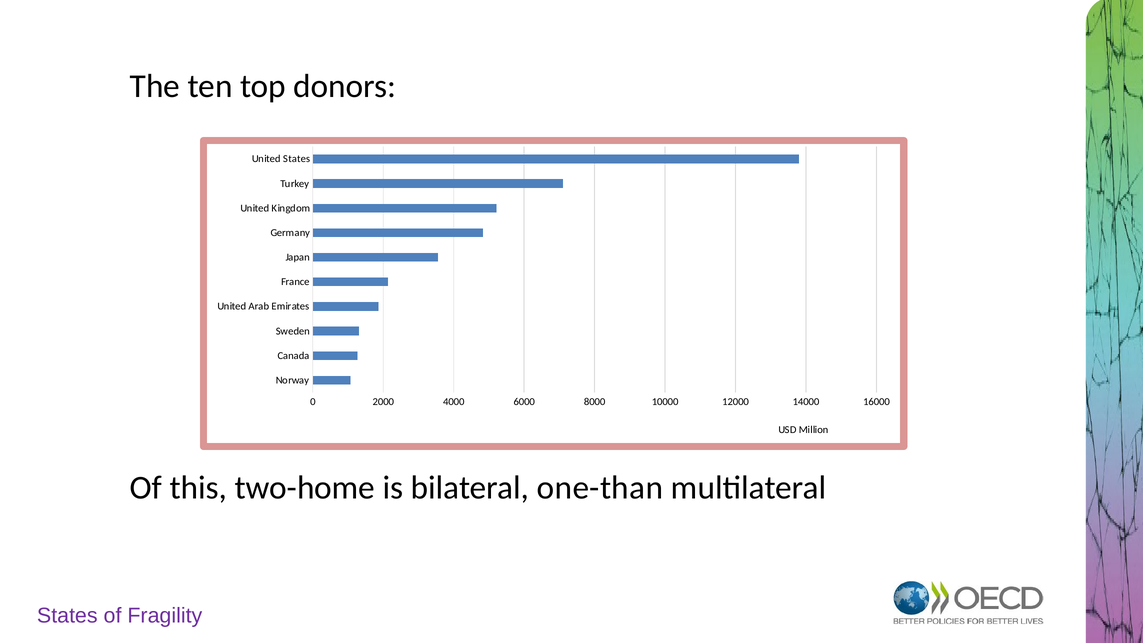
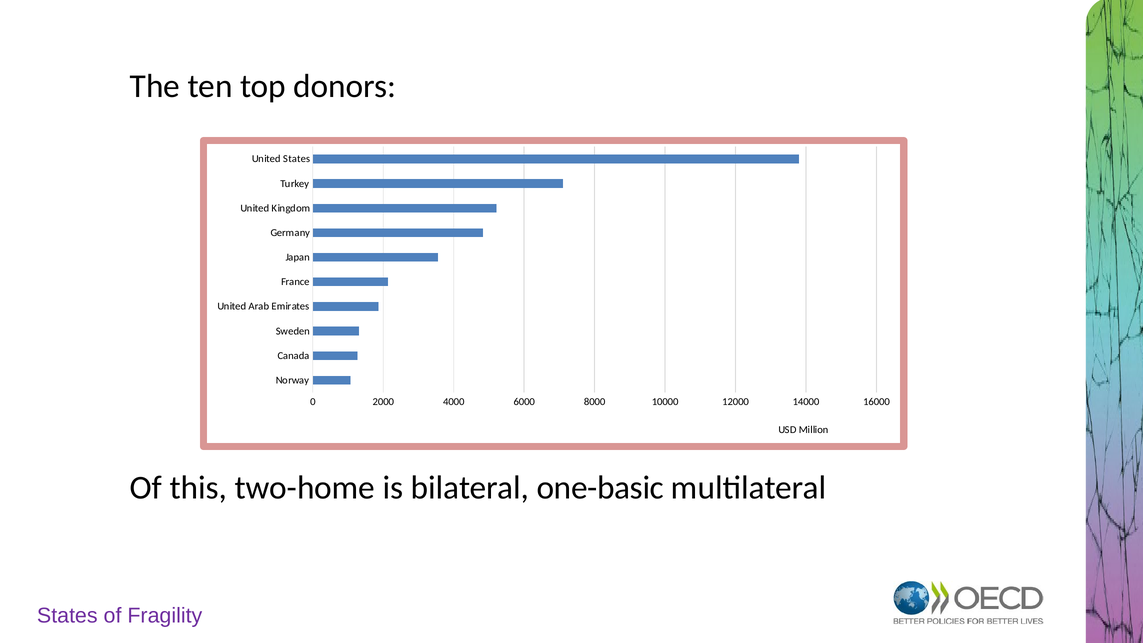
one-than: one-than -> one-basic
